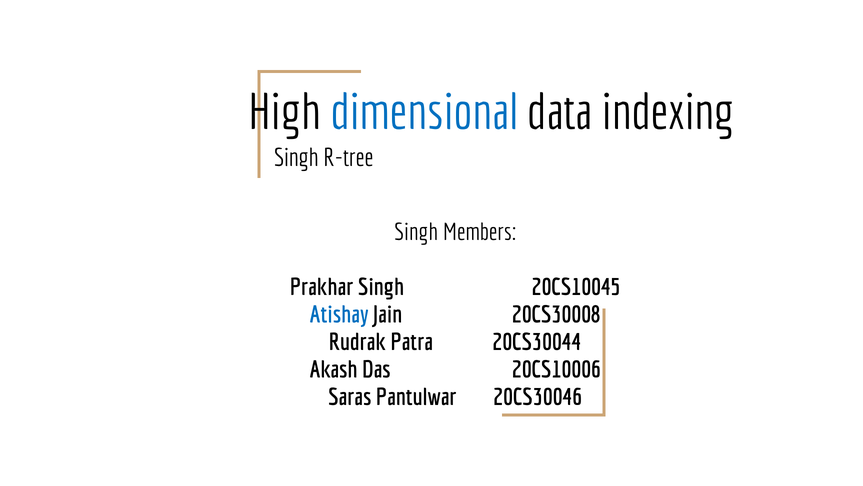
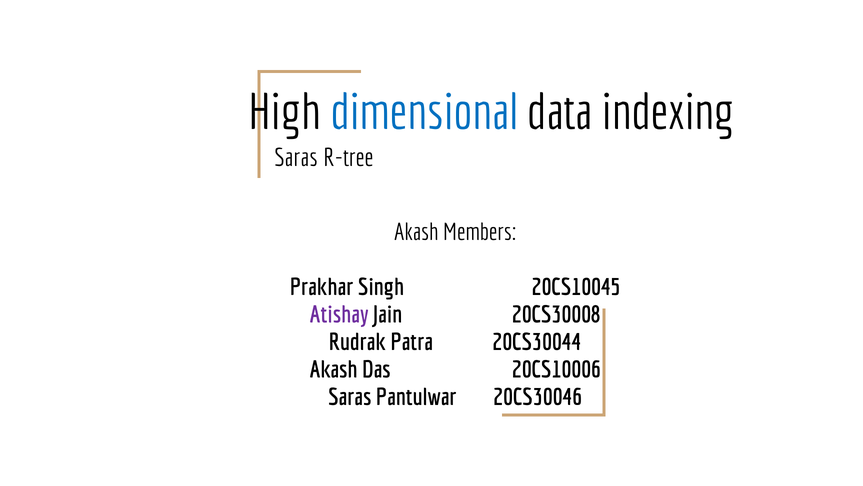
Singh at (296, 158): Singh -> Saras
Singh at (416, 232): Singh -> Akash
Atishay colour: blue -> purple
